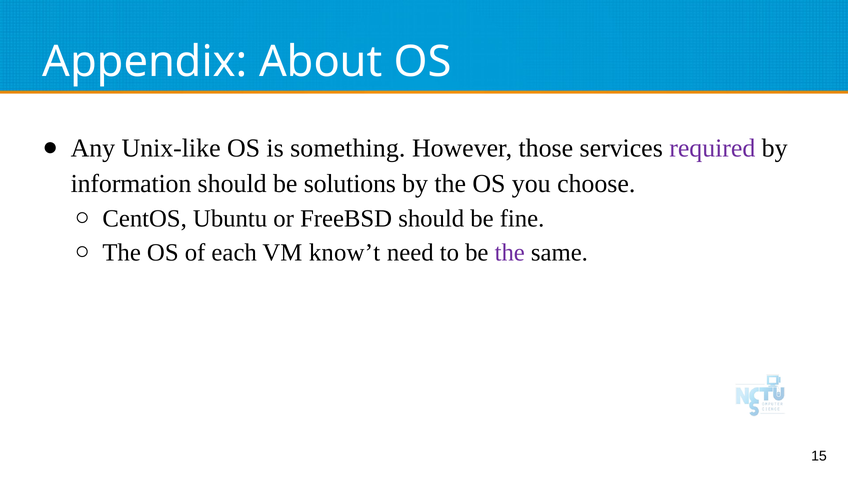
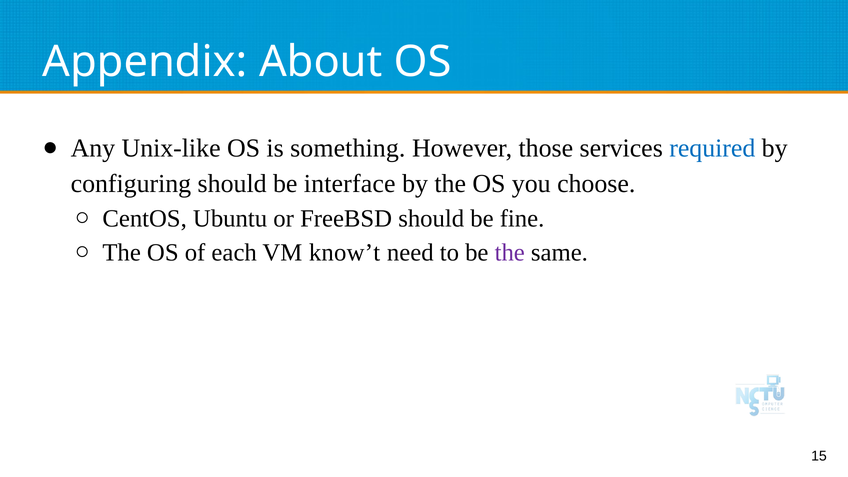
required colour: purple -> blue
information: information -> configuring
solutions: solutions -> interface
